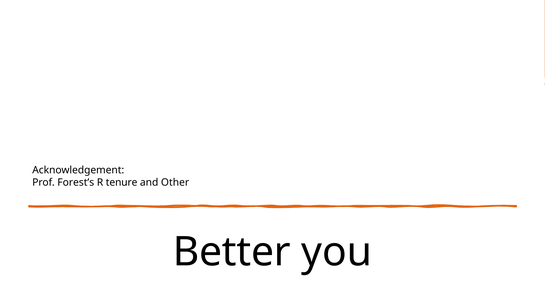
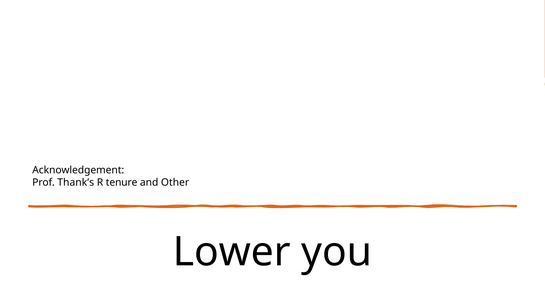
Forest’s: Forest’s -> Thank’s
Better: Better -> Lower
